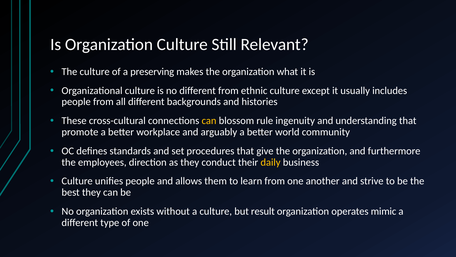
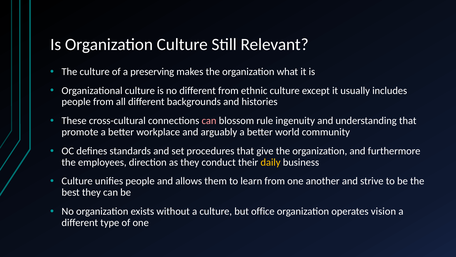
can at (209, 121) colour: yellow -> pink
result: result -> office
mimic: mimic -> vision
